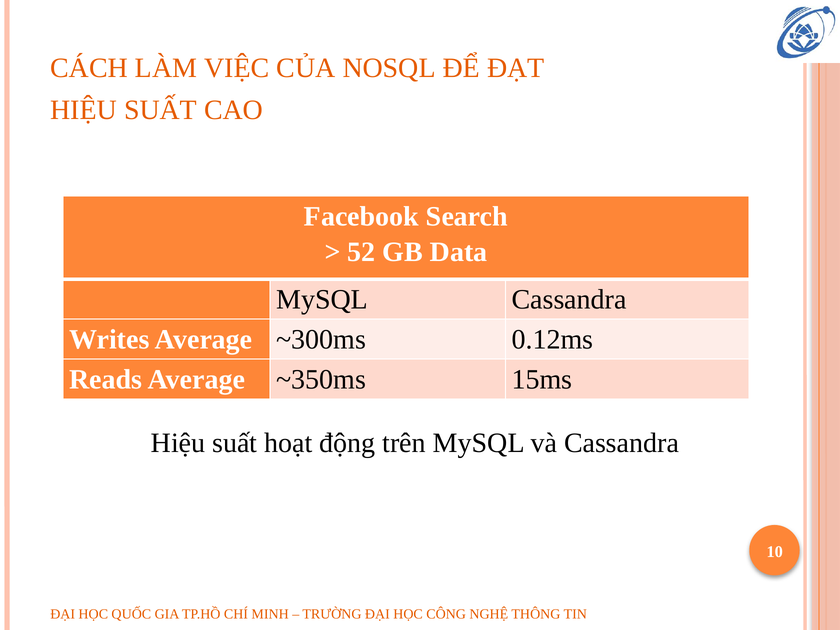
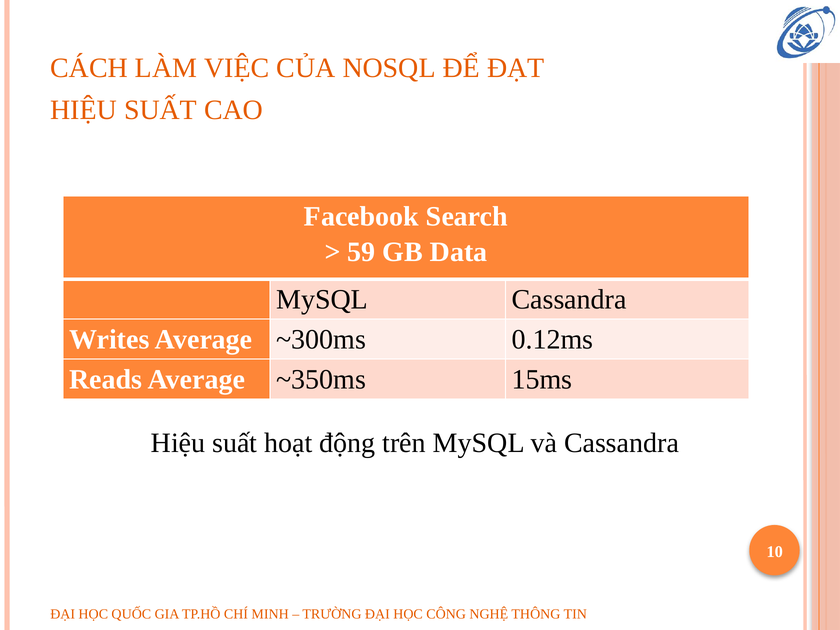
52: 52 -> 59
